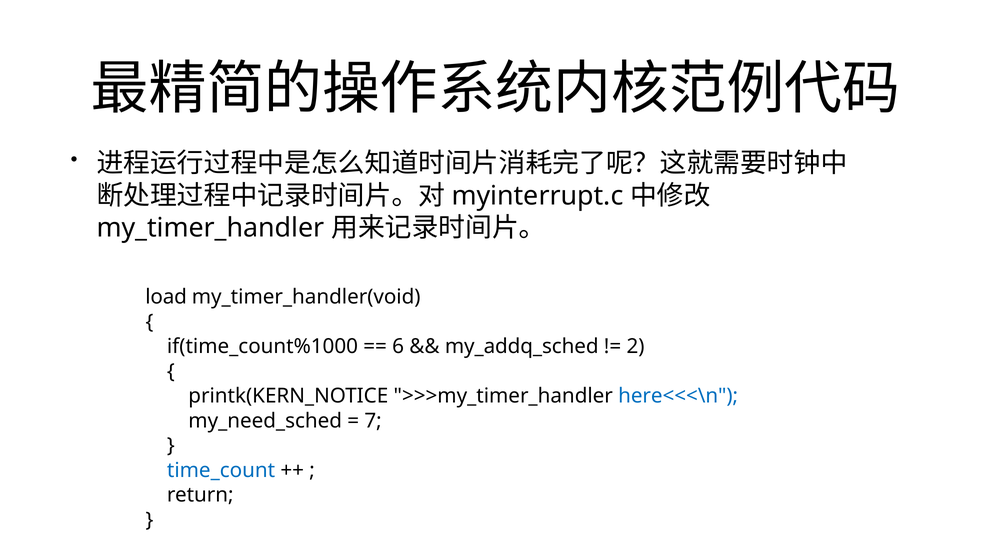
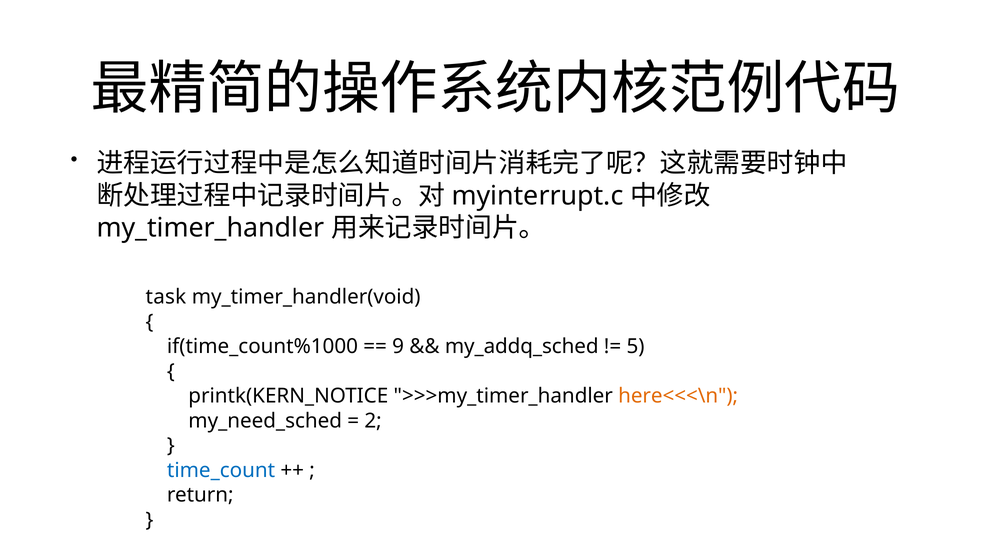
load: load -> task
6: 6 -> 9
2: 2 -> 5
here<<<\n colour: blue -> orange
7: 7 -> 2
